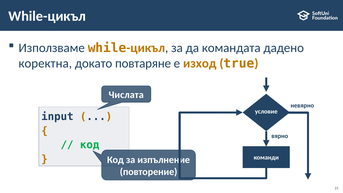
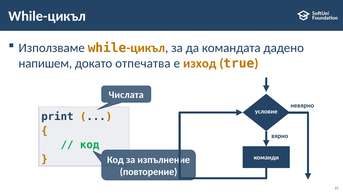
коректна: коректна -> напишем
повтаряне: повтаряне -> отпечатва
input: input -> print
